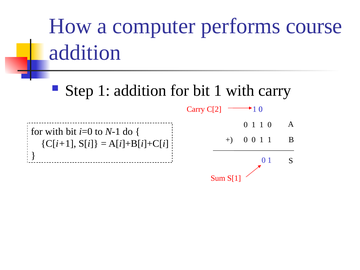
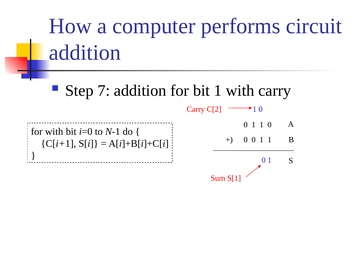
course: course -> circuit
Step 1: 1 -> 7
